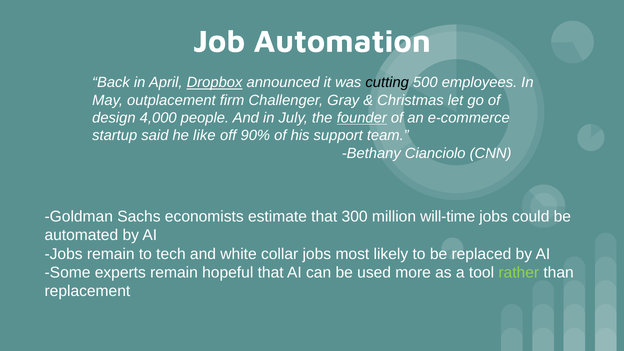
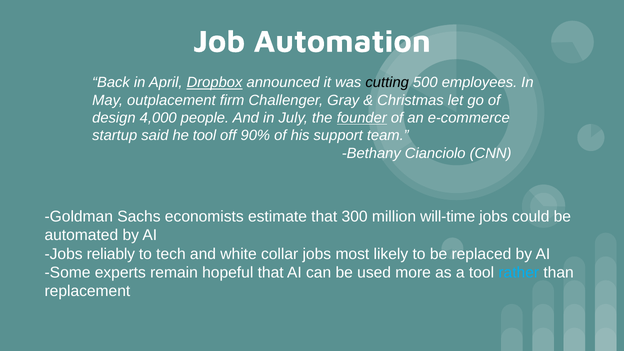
he like: like -> tool
Jobs remain: remain -> reliably
rather colour: light green -> light blue
